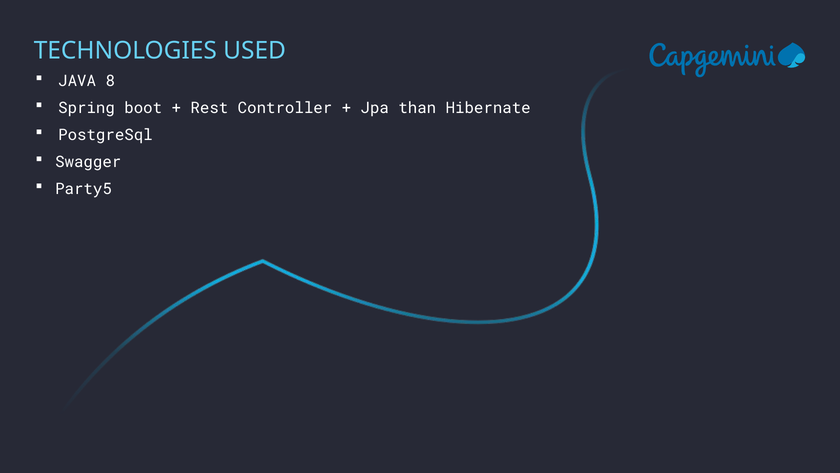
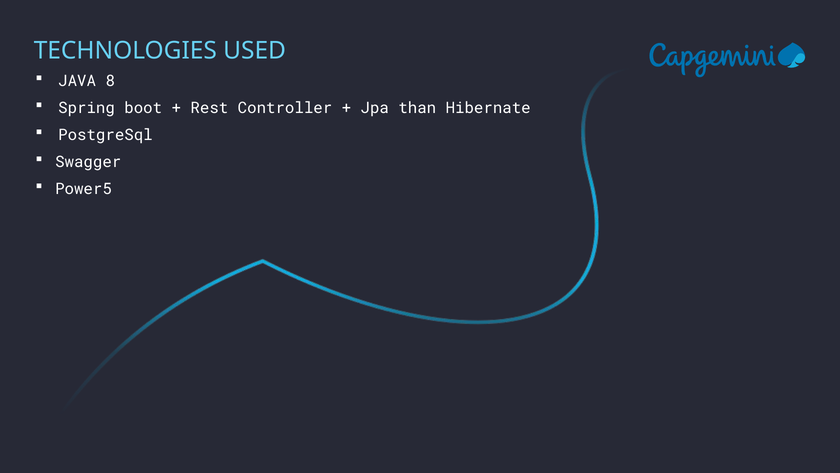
Party5: Party5 -> Power5
